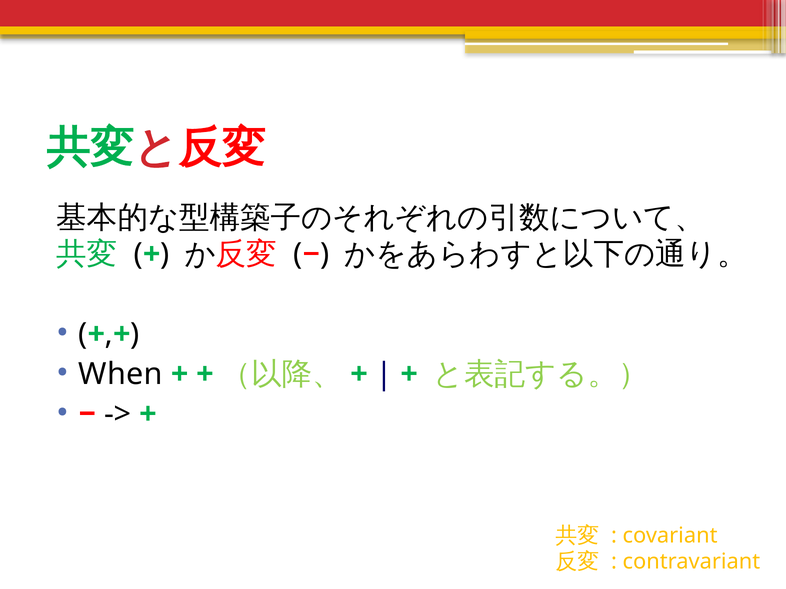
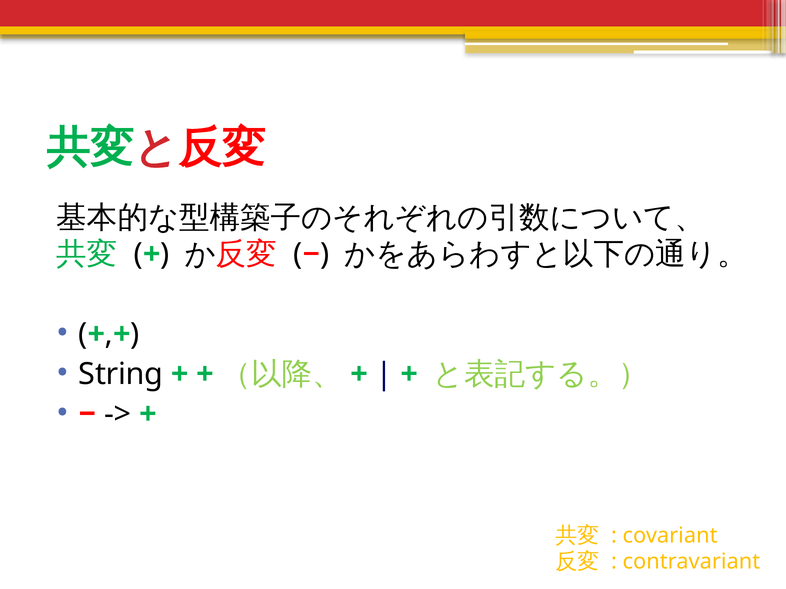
When: When -> String
